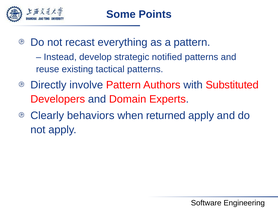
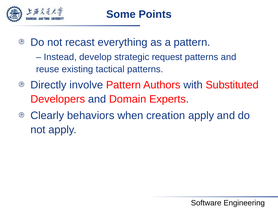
notified: notified -> request
returned: returned -> creation
